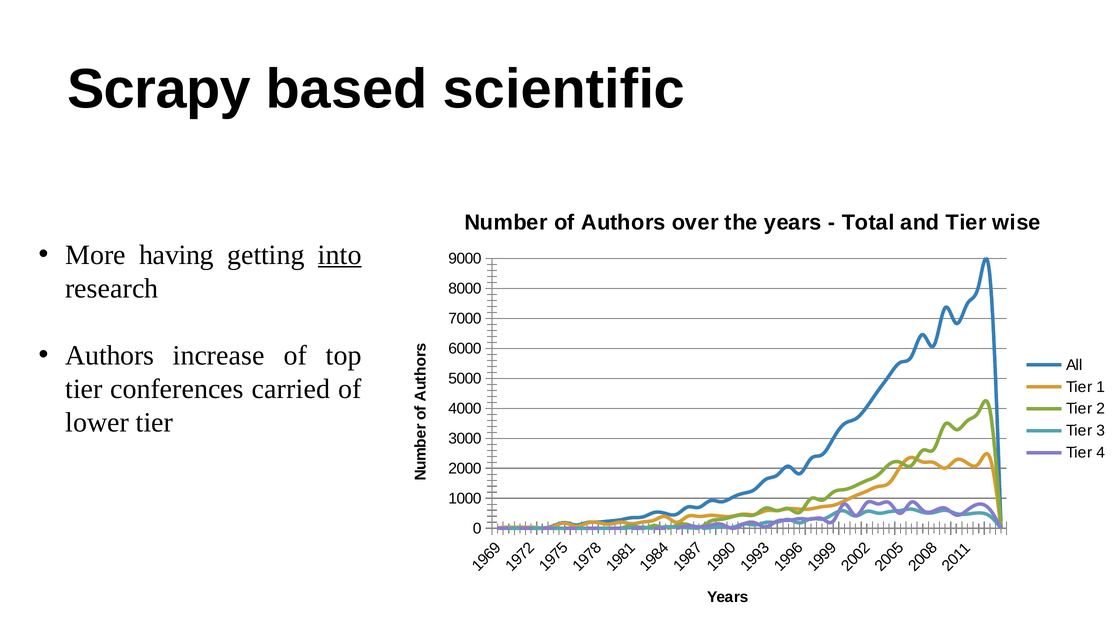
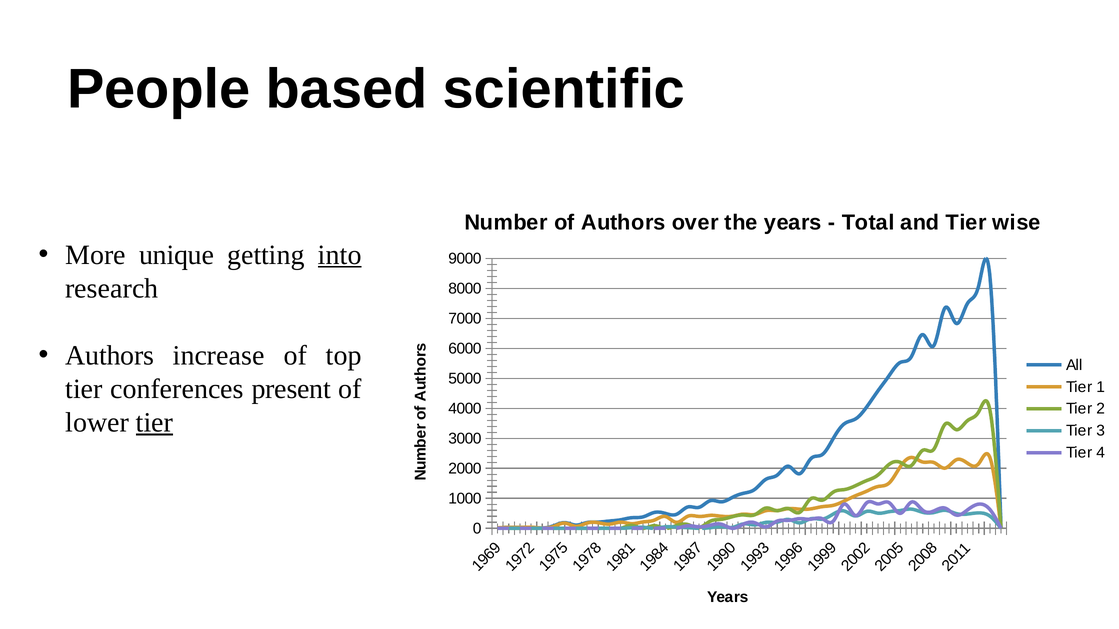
Scrapy: Scrapy -> People
having: having -> unique
carried: carried -> present
tier at (155, 423) underline: none -> present
